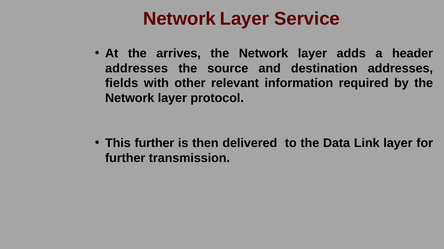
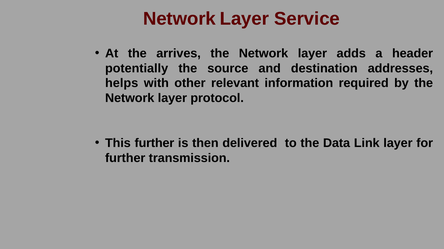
addresses at (137, 68): addresses -> potentially
fields: fields -> helps
